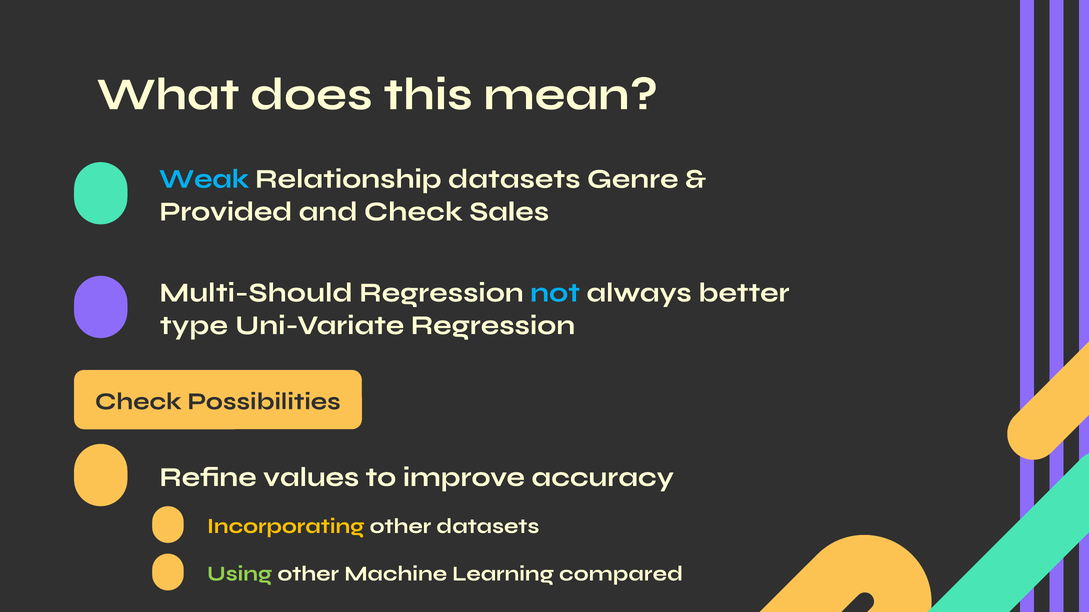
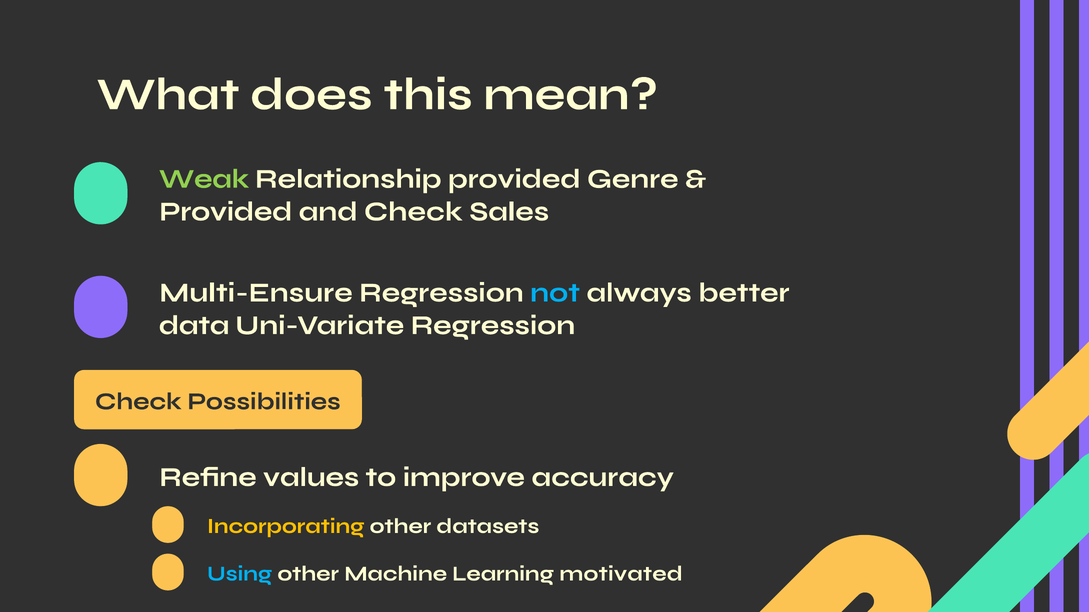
Weak colour: light blue -> light green
Relationship datasets: datasets -> provided
Multi-Should: Multi-Should -> Multi-Ensure
type: type -> data
Using colour: light green -> light blue
compared: compared -> motivated
